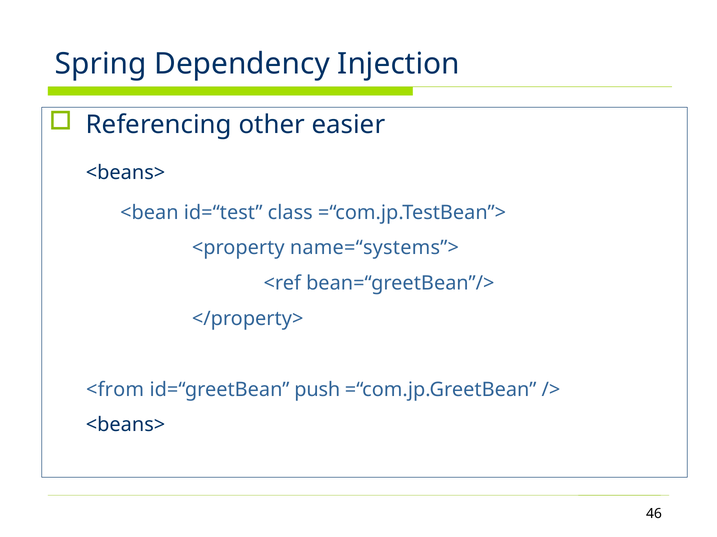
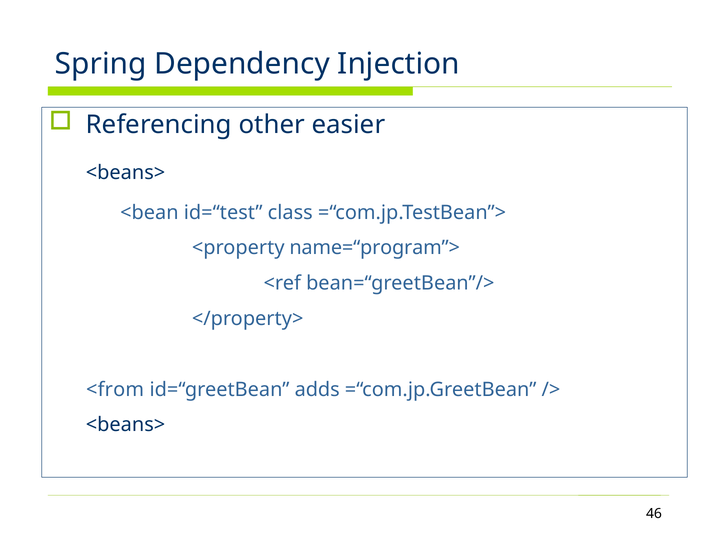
name=“systems”>: name=“systems”> -> name=“program”>
push: push -> adds
